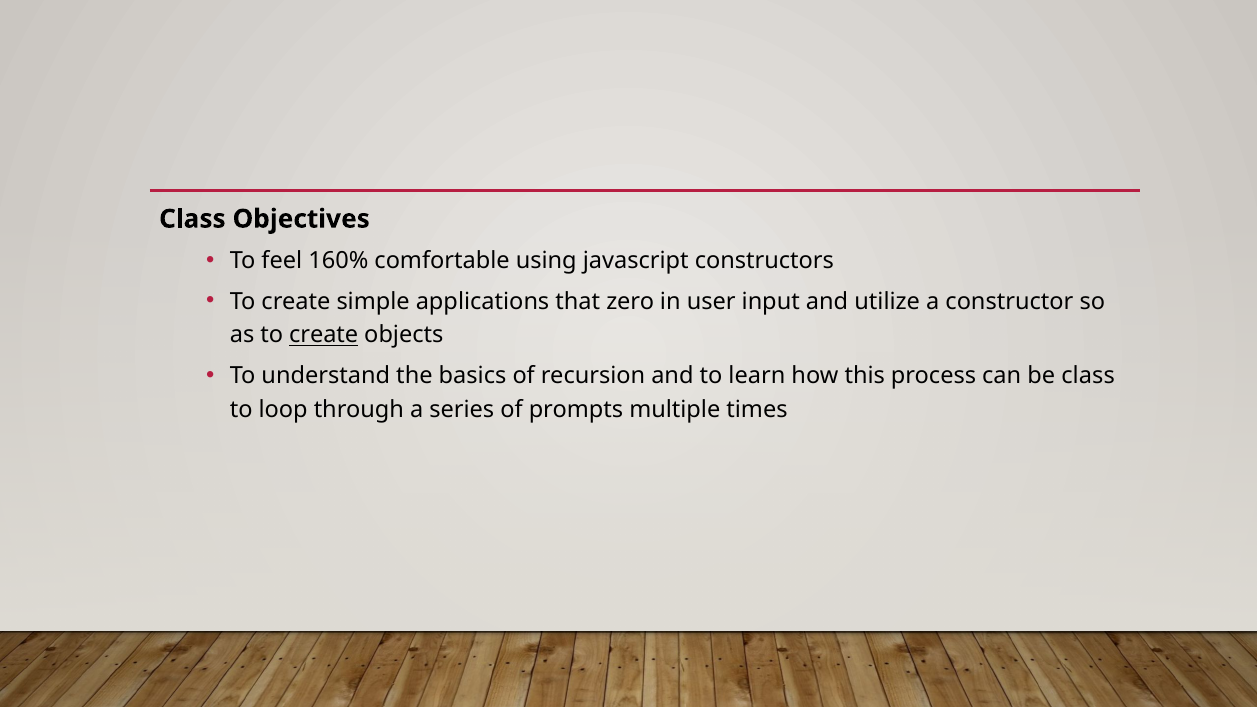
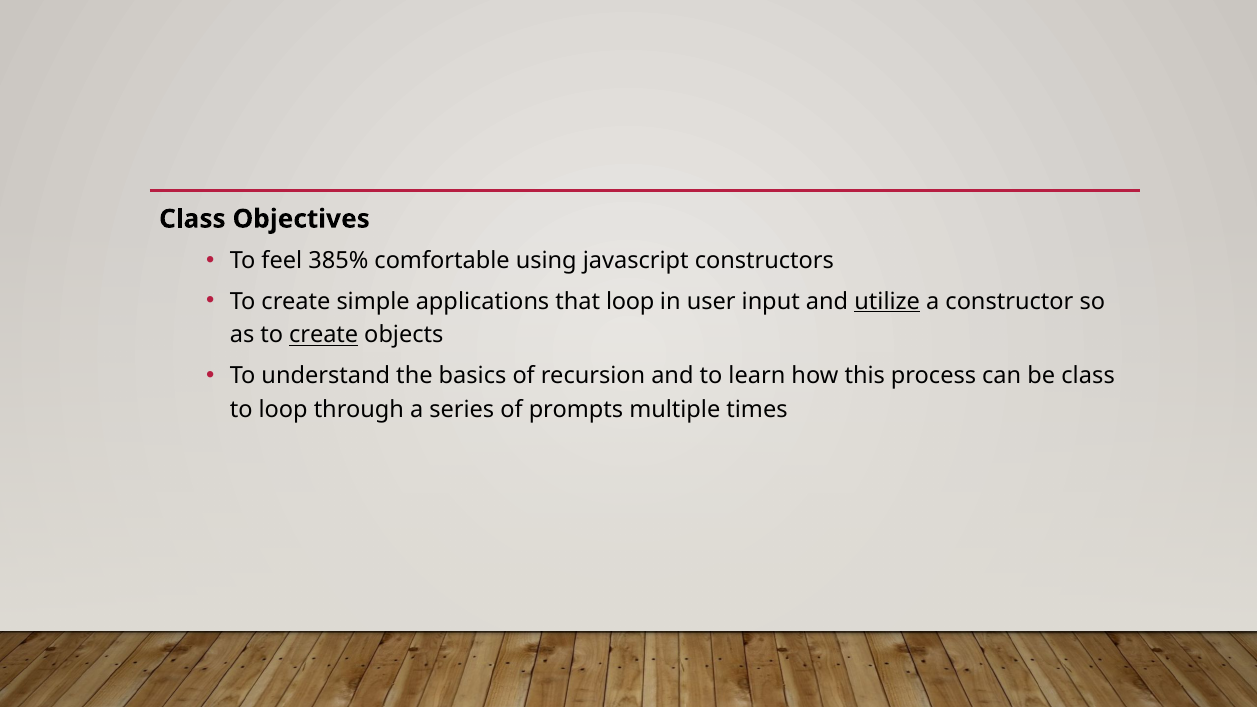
160%: 160% -> 385%
that zero: zero -> loop
utilize underline: none -> present
